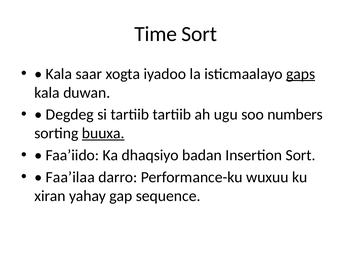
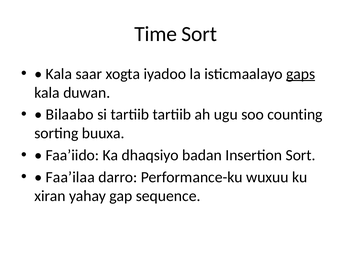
Degdeg: Degdeg -> Bilaabo
numbers: numbers -> counting
buuxa underline: present -> none
